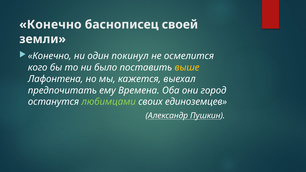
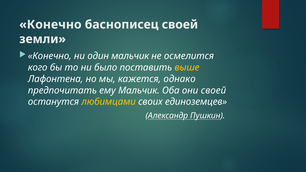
один покинул: покинул -> мальчик
выехал: выехал -> однако
ему Времена: Времена -> Мальчик
они город: город -> своей
любимцами colour: light green -> yellow
